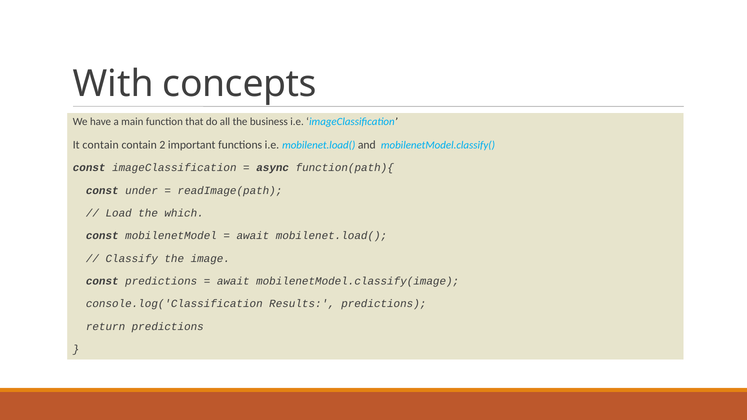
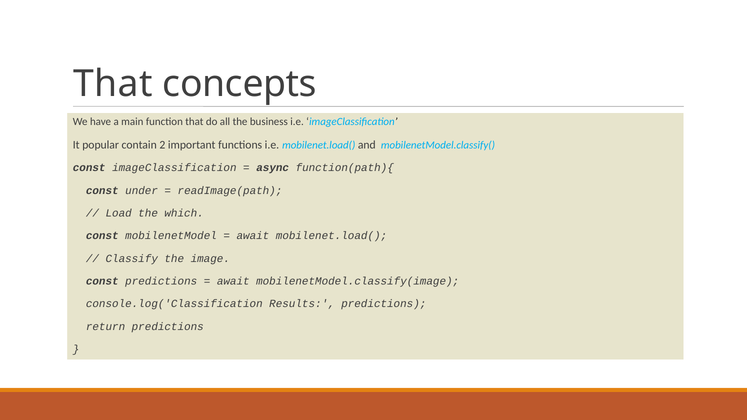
With at (113, 84): With -> That
It contain: contain -> popular
